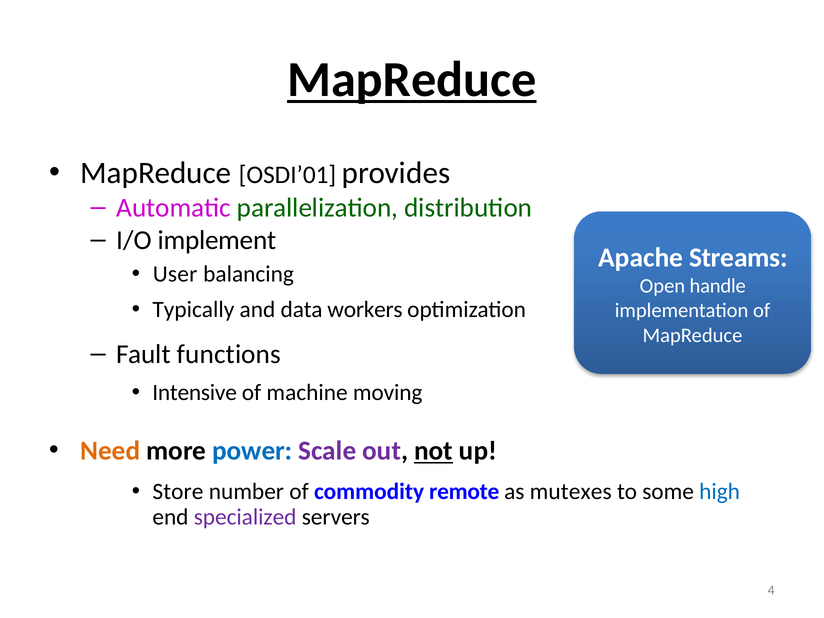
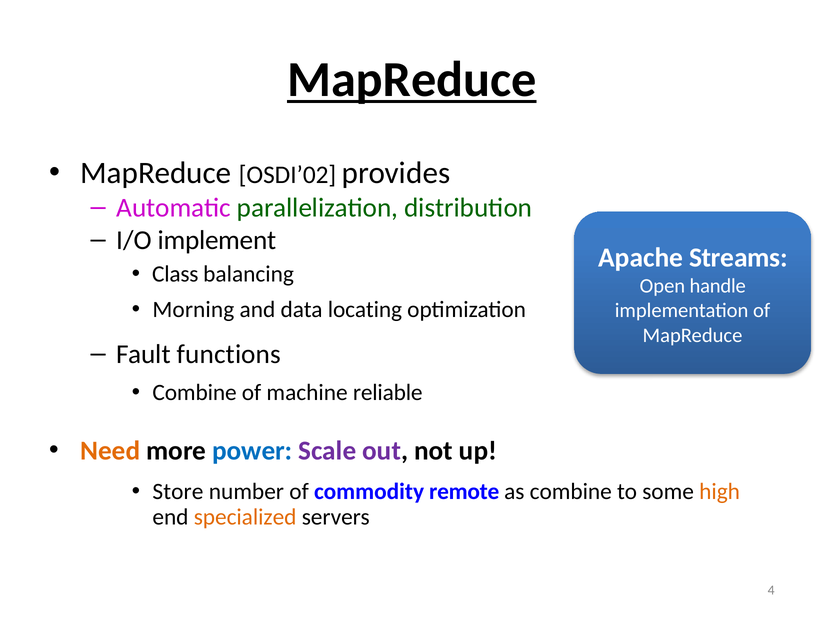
OSDI’01: OSDI’01 -> OSDI’02
User: User -> Class
Typically: Typically -> Morning
workers: workers -> locating
Intensive at (195, 393): Intensive -> Combine
moving: moving -> reliable
not underline: present -> none
as mutexes: mutexes -> combine
high colour: blue -> orange
specialized colour: purple -> orange
